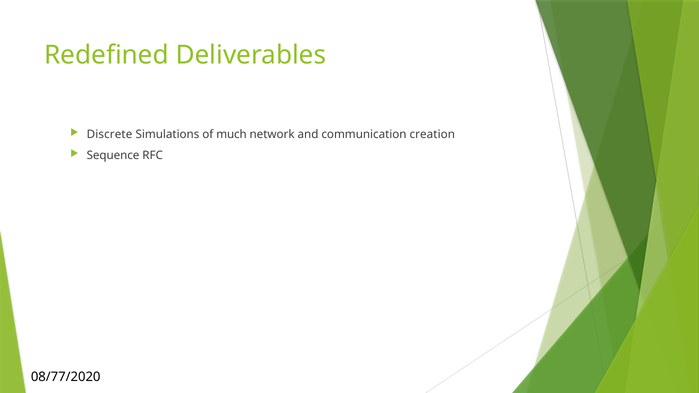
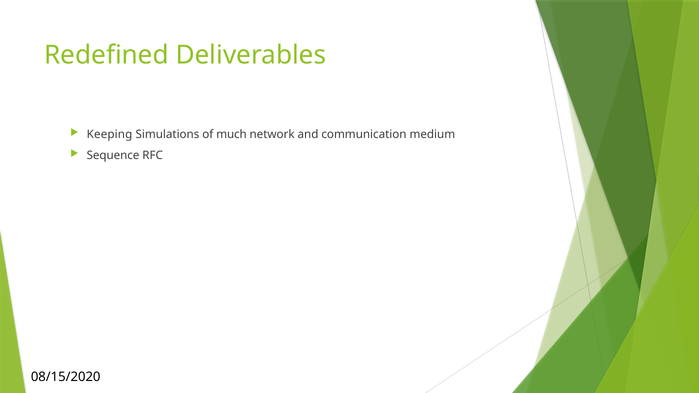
Discrete: Discrete -> Keeping
creation: creation -> medium
08/77/2020: 08/77/2020 -> 08/15/2020
